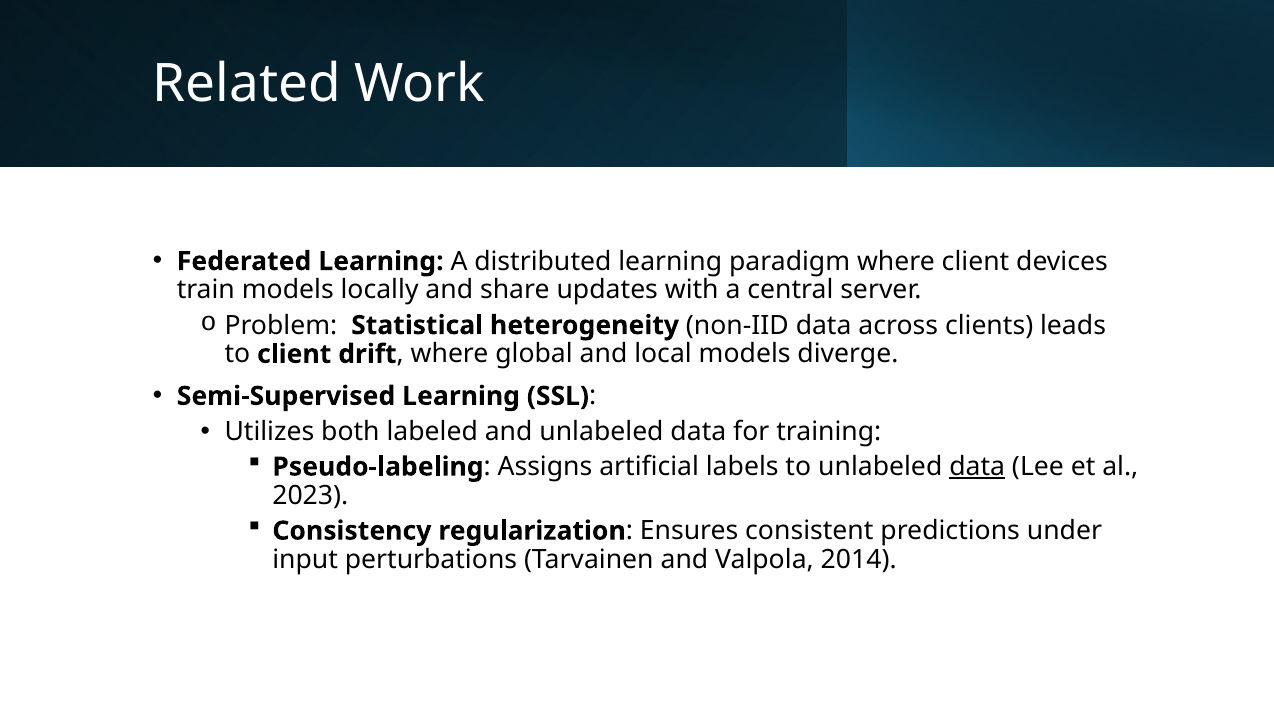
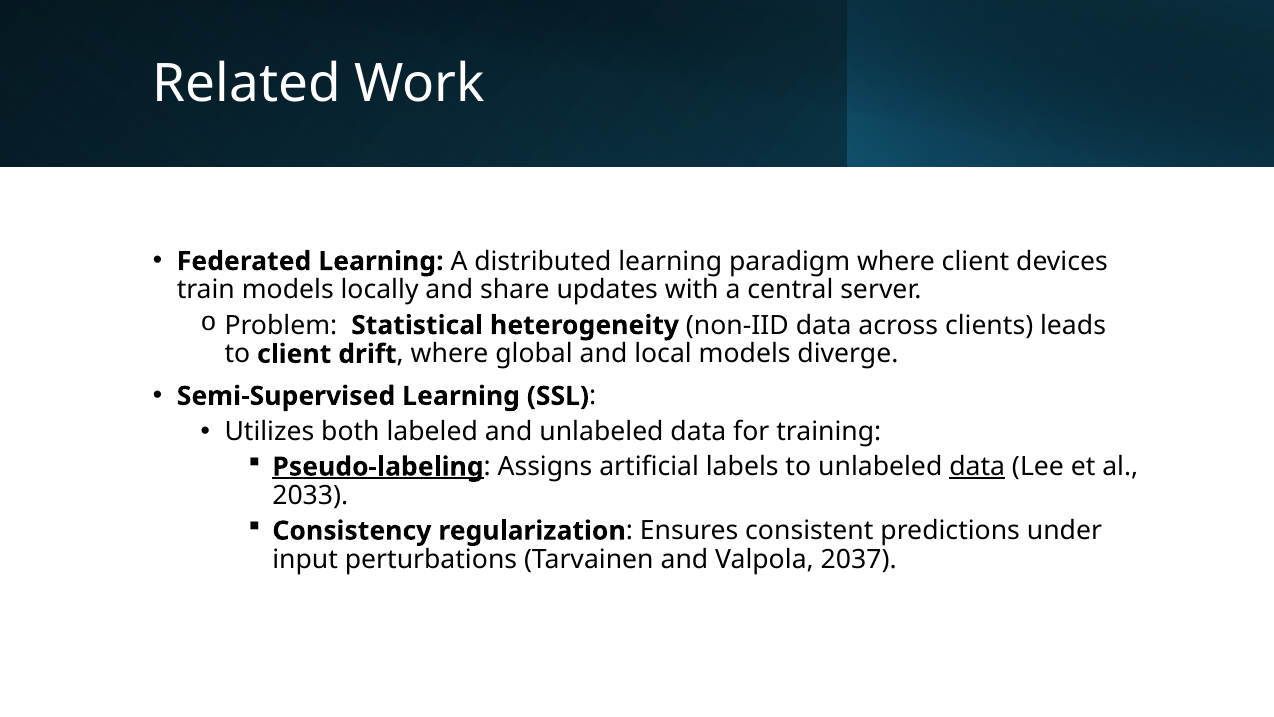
Pseudo-labeling underline: none -> present
2023: 2023 -> 2033
2014: 2014 -> 2037
